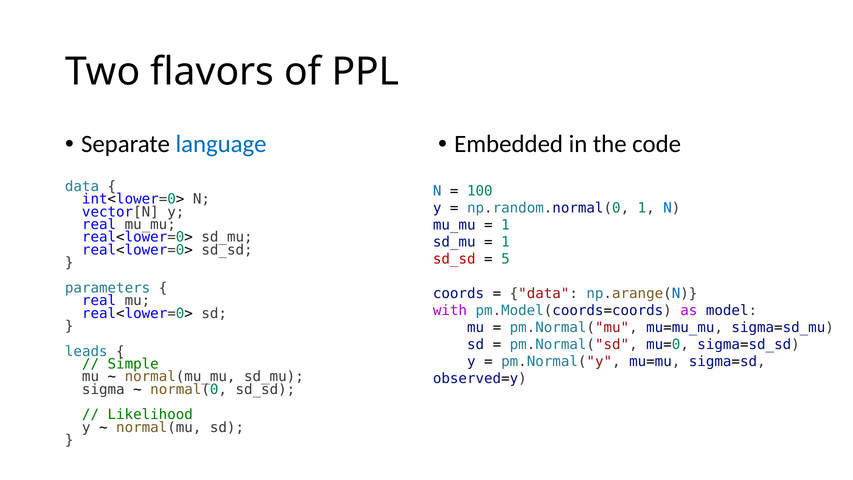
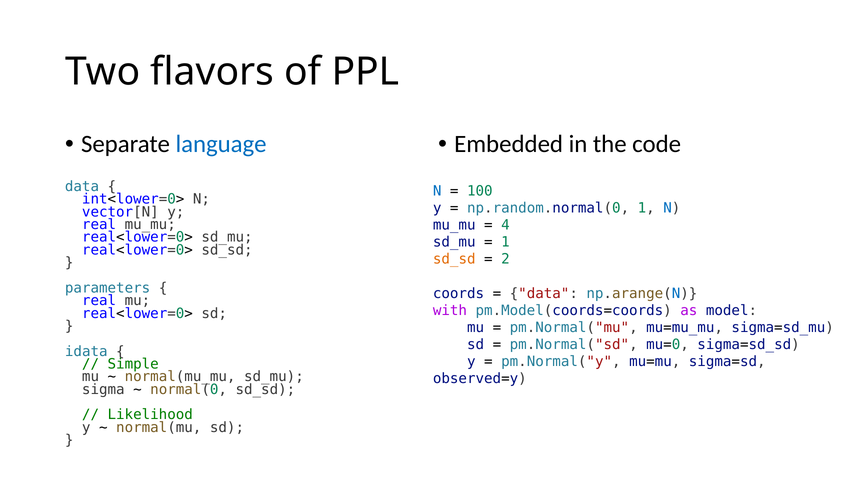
1 at (505, 225): 1 -> 4
sd_sd at (454, 259) colour: red -> orange
5: 5 -> 2
leads: leads -> idata
